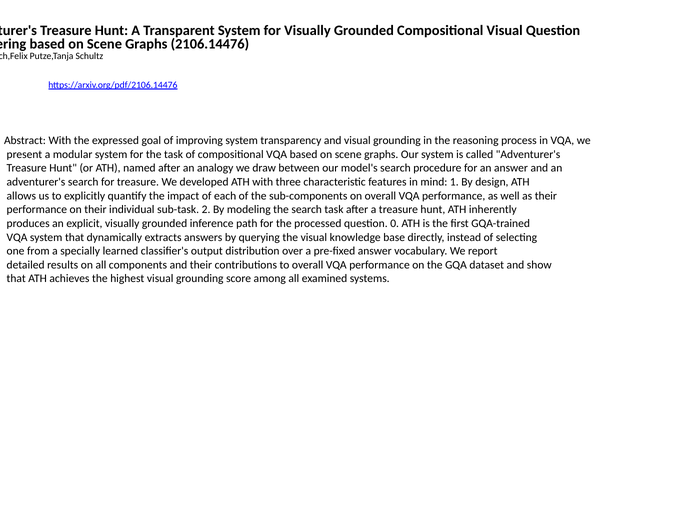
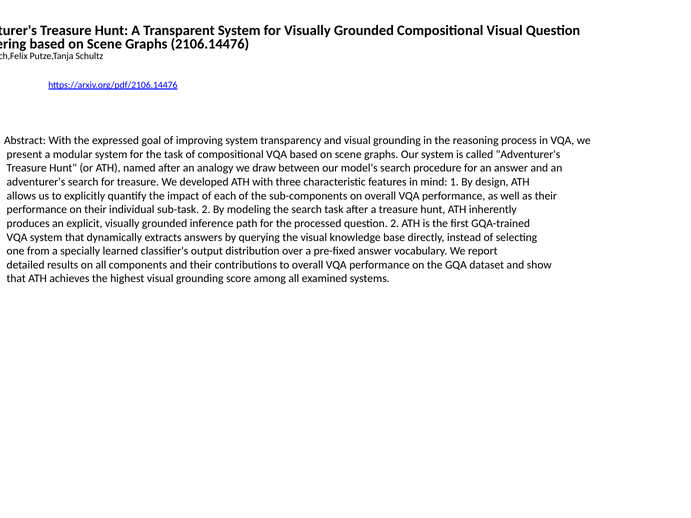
question 0: 0 -> 2
